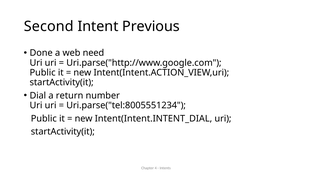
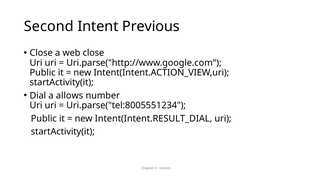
Done at (41, 53): Done -> Close
web need: need -> close
return: return -> allows
Intent(Intent.INTENT_DIAL: Intent(Intent.INTENT_DIAL -> Intent(Intent.RESULT_DIAL
